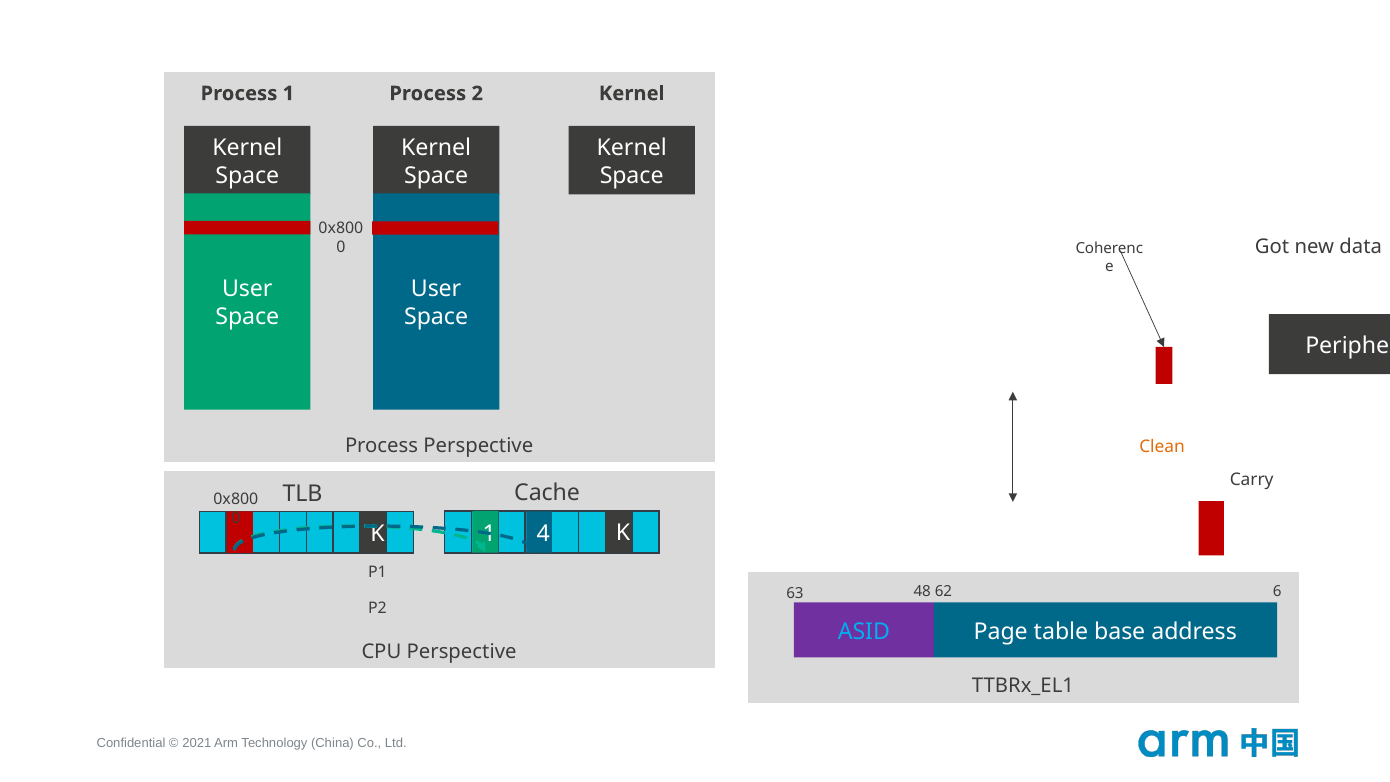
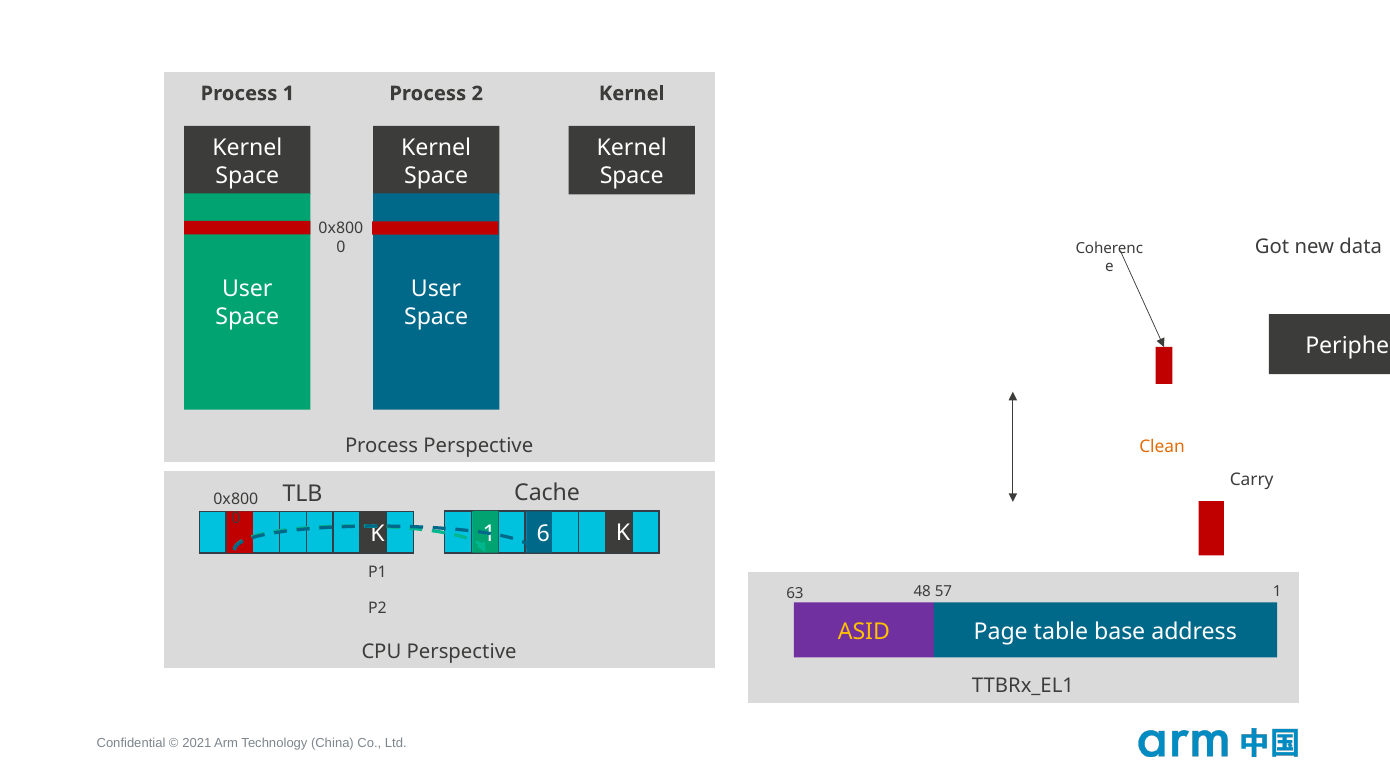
4: 4 -> 6
62: 62 -> 57
63 6: 6 -> 1
ASID colour: light blue -> yellow
